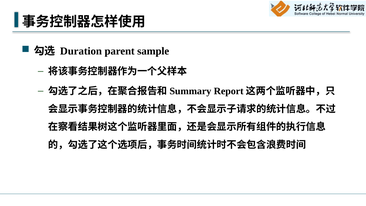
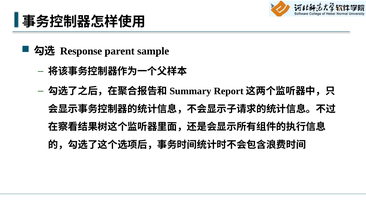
Duration: Duration -> Response
